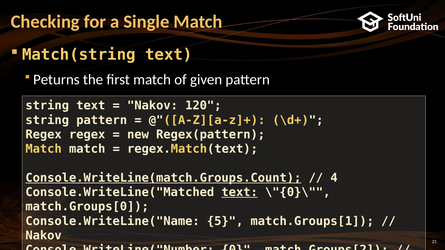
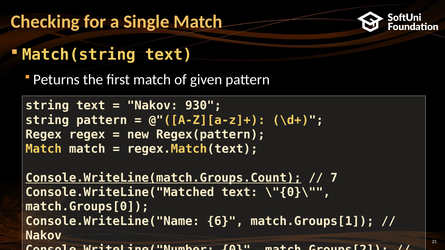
120: 120 -> 930
4: 4 -> 7
text at (240, 193) underline: present -> none
5: 5 -> 6
